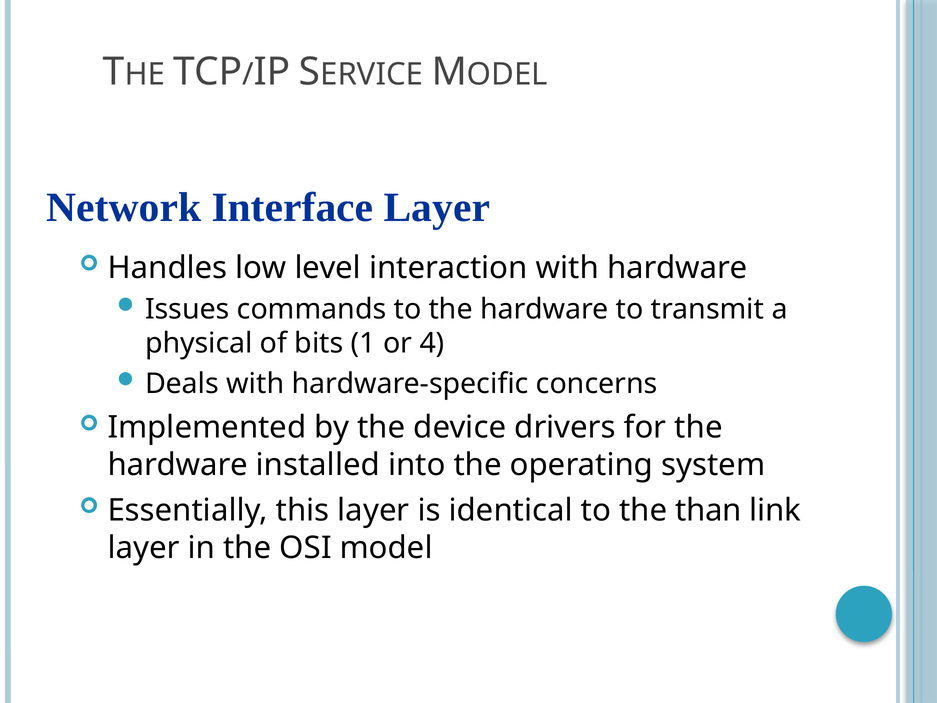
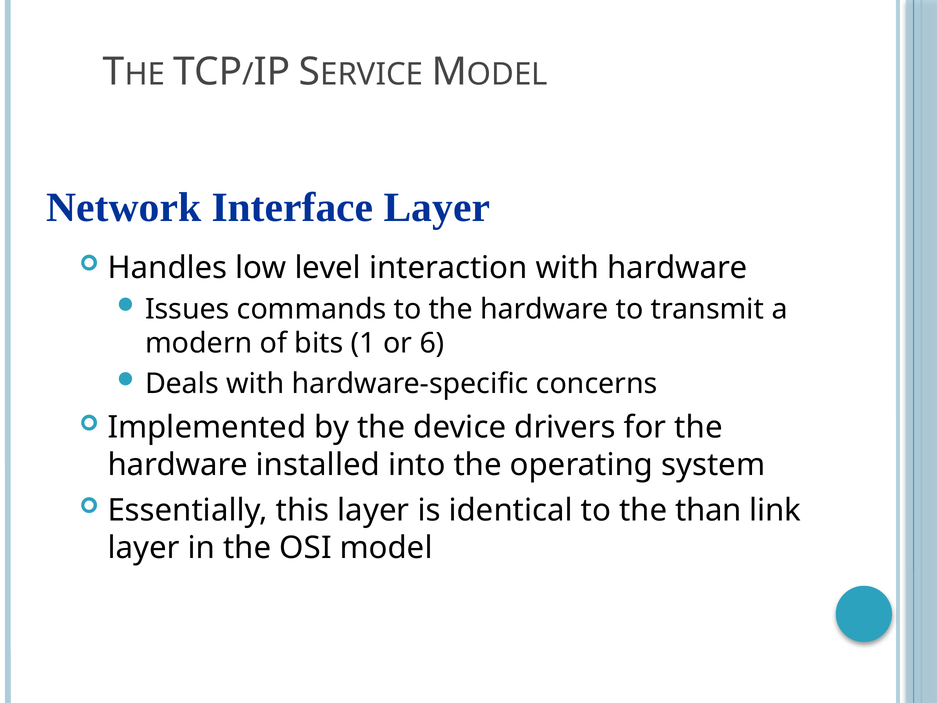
physical: physical -> modern
4: 4 -> 6
